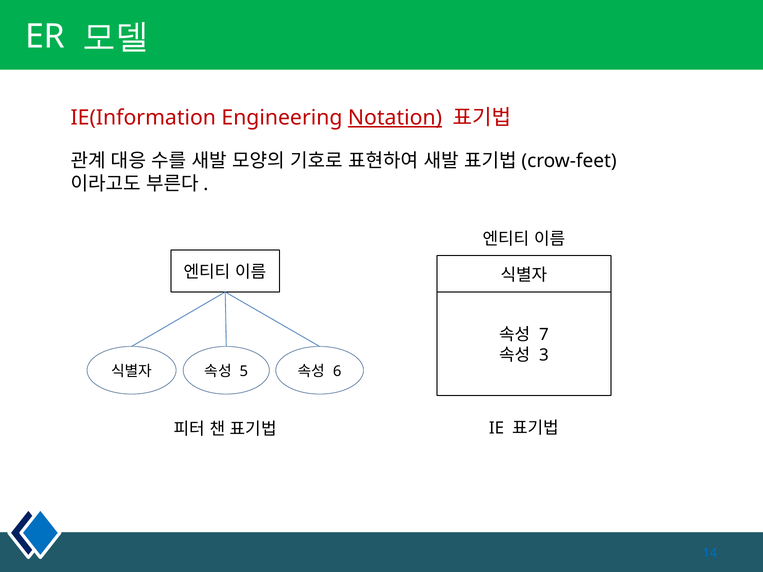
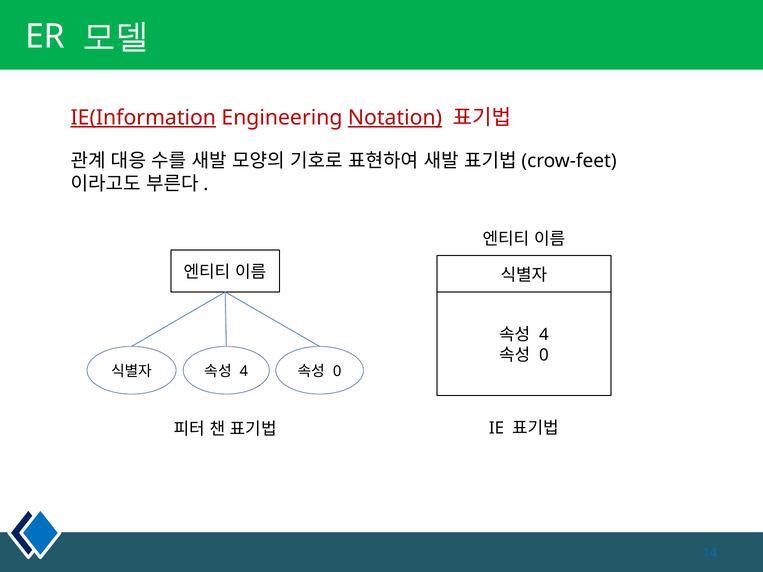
IE(Information underline: none -> present
7 at (544, 335): 7 -> 4
3 at (544, 355): 3 -> 0
5 at (244, 371): 5 -> 4
6 at (337, 371): 6 -> 0
